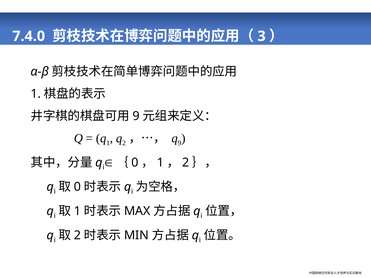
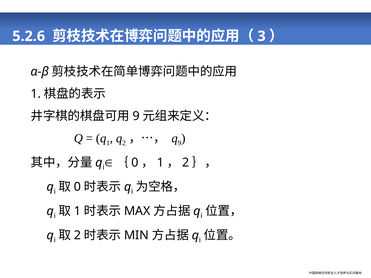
7.4.0: 7.4.0 -> 5.2.6
